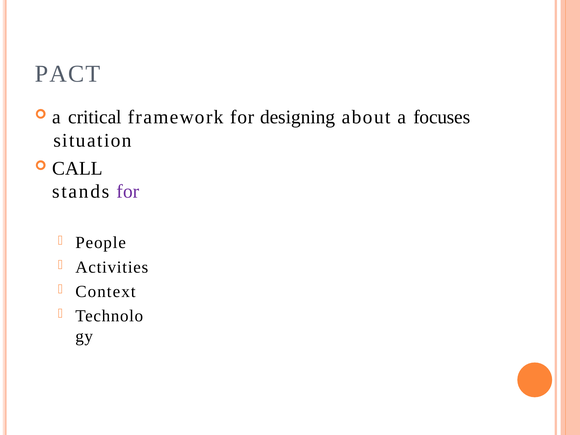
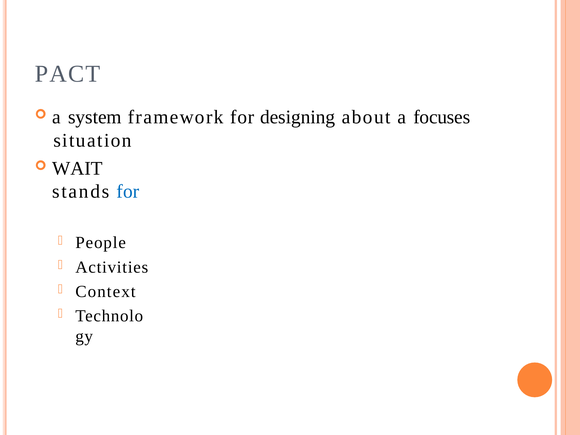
critical: critical -> system
CALL: CALL -> WAIT
for at (128, 192) colour: purple -> blue
